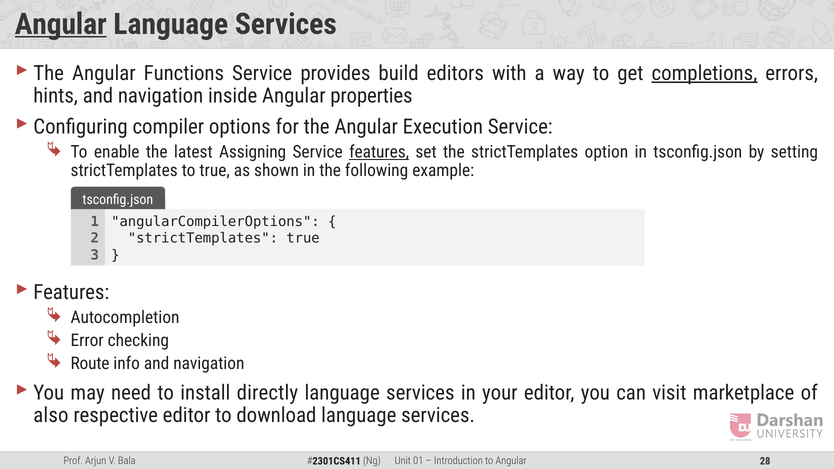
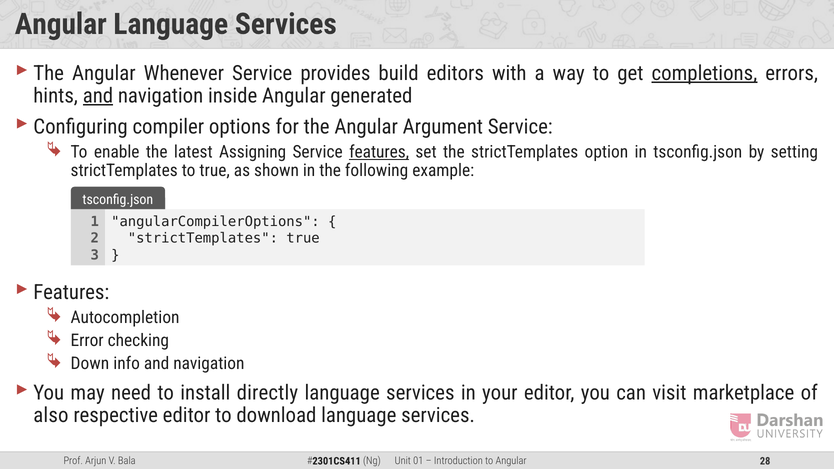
Angular at (61, 24) underline: present -> none
Functions: Functions -> Whenever
and at (98, 96) underline: none -> present
properties: properties -> generated
Execution: Execution -> Argument
Route: Route -> Down
